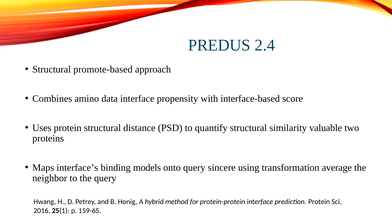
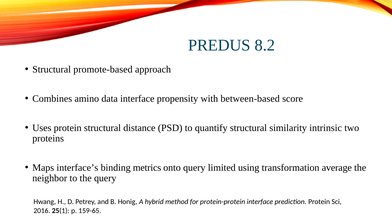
2.4: 2.4 -> 8.2
interface-based: interface-based -> between-based
valuable: valuable -> intrinsic
models: models -> metrics
sincere: sincere -> limited
